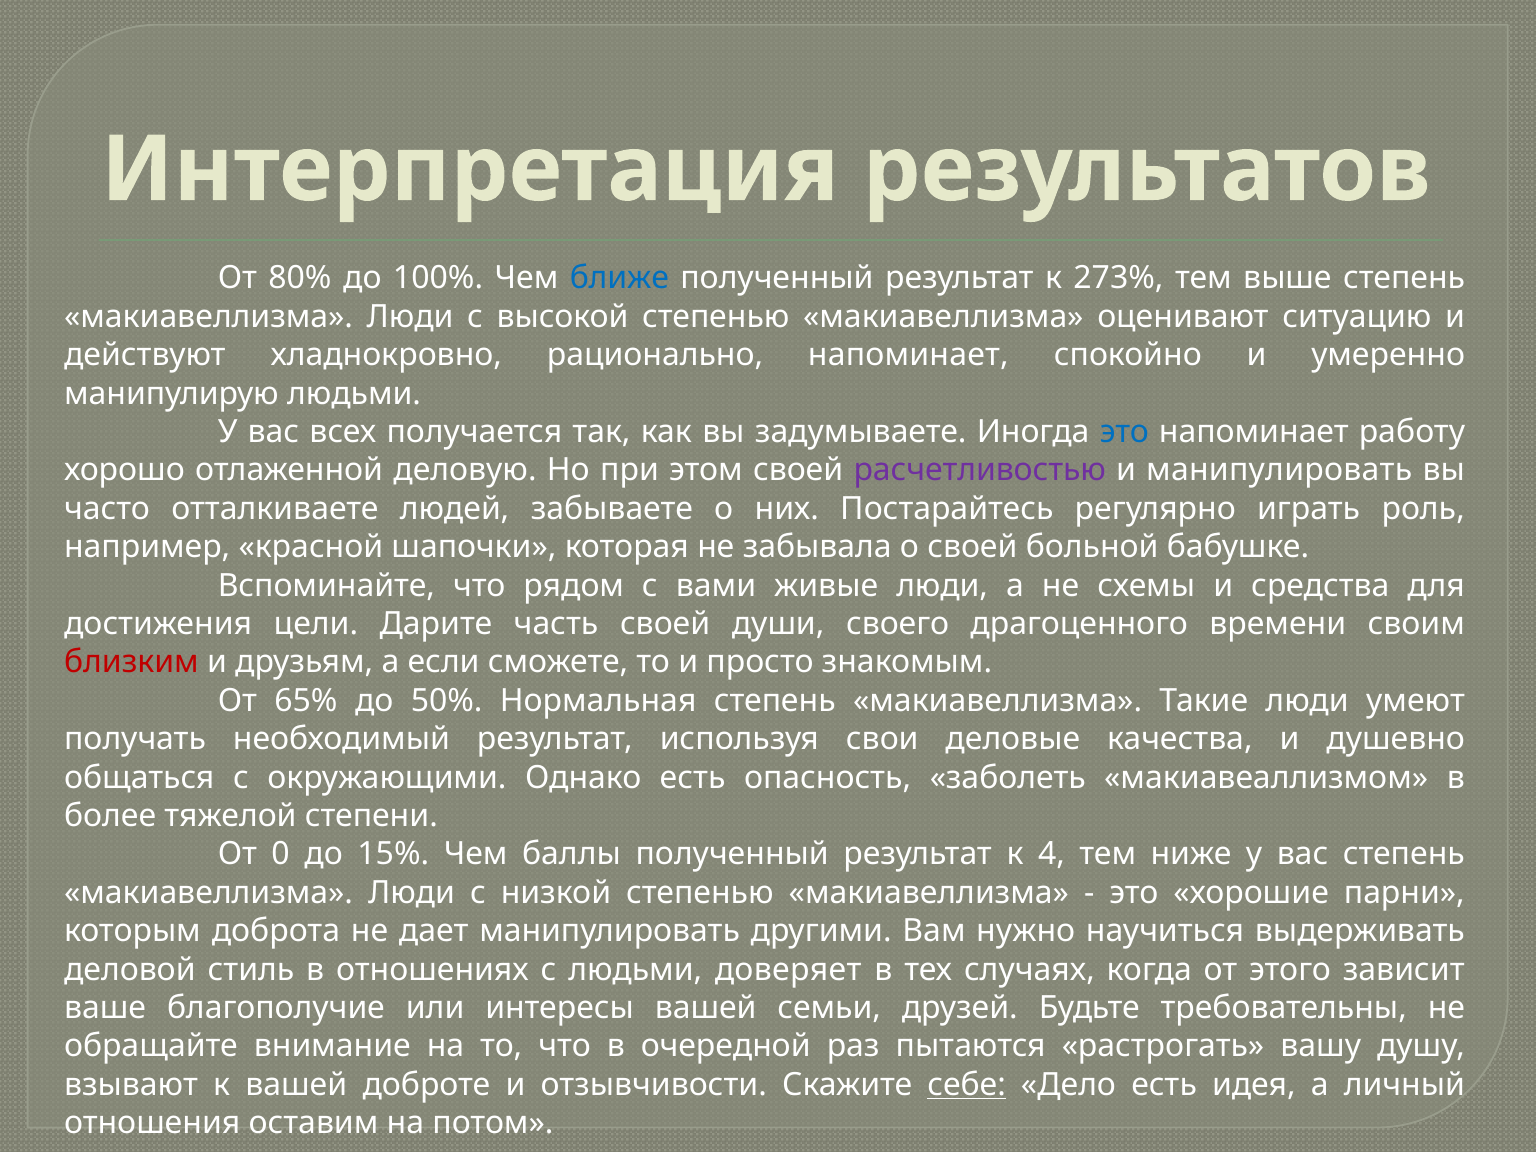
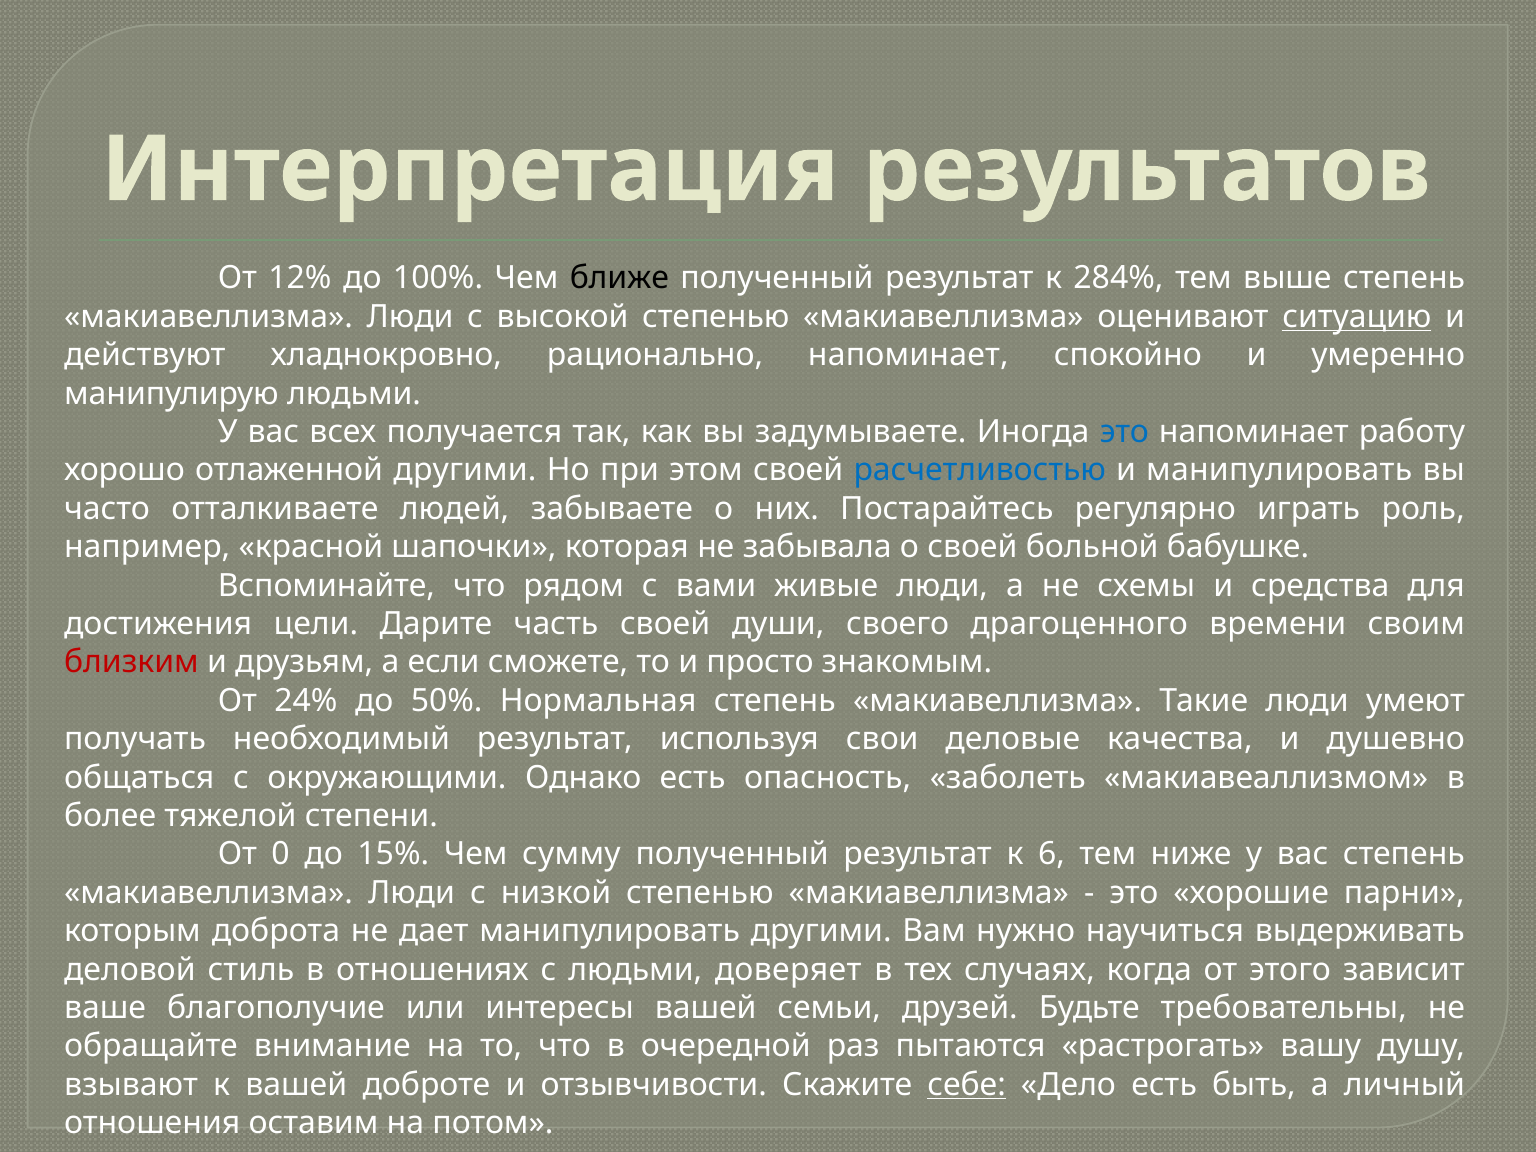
80%: 80% -> 12%
ближе colour: blue -> black
273%: 273% -> 284%
ситуацию underline: none -> present
отлаженной деловую: деловую -> другими
расчетливостью colour: purple -> blue
65%: 65% -> 24%
баллы: баллы -> сумму
4: 4 -> 6
идея: идея -> быть
